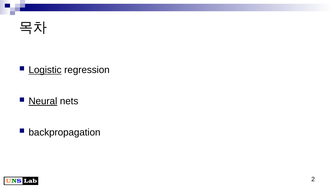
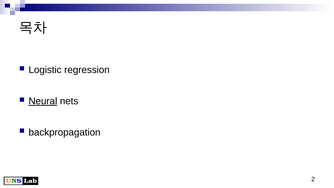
Logistic underline: present -> none
